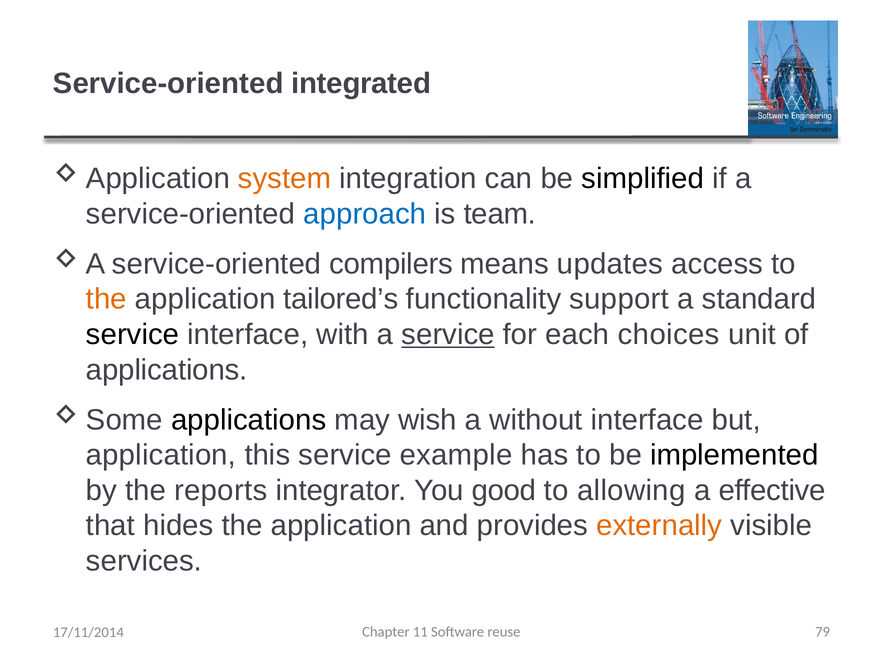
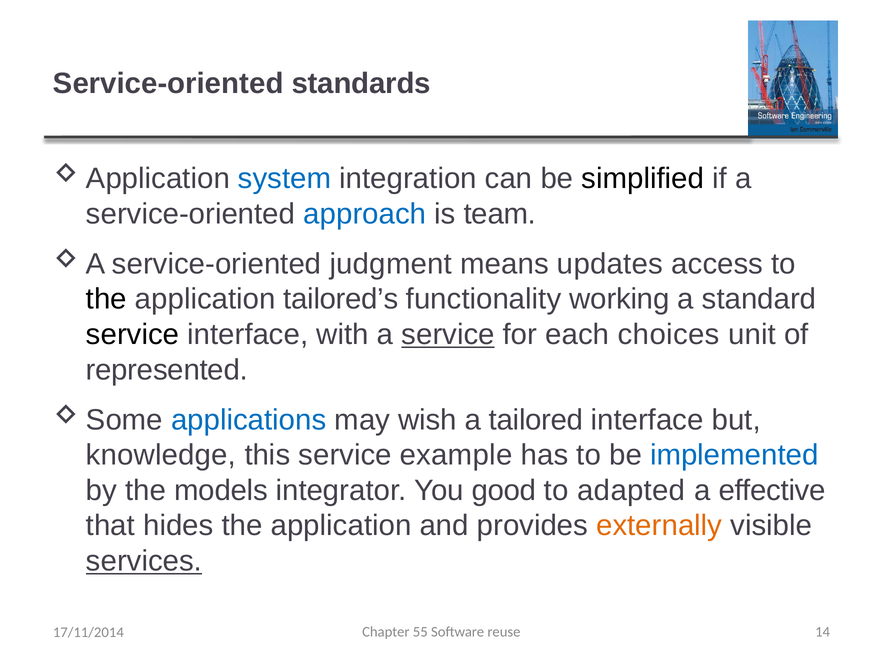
integrated: integrated -> standards
system colour: orange -> blue
compilers: compilers -> judgment
the at (106, 299) colour: orange -> black
support: support -> working
applications at (167, 370): applications -> represented
applications at (249, 420) colour: black -> blue
without: without -> tailored
application at (161, 455): application -> knowledge
implemented colour: black -> blue
reports: reports -> models
allowing: allowing -> adapted
services underline: none -> present
11: 11 -> 55
79: 79 -> 14
